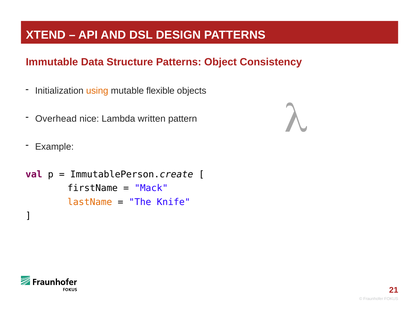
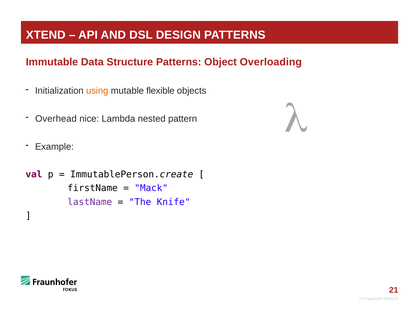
Consistency: Consistency -> Overloading
written: written -> nested
lastName colour: orange -> purple
